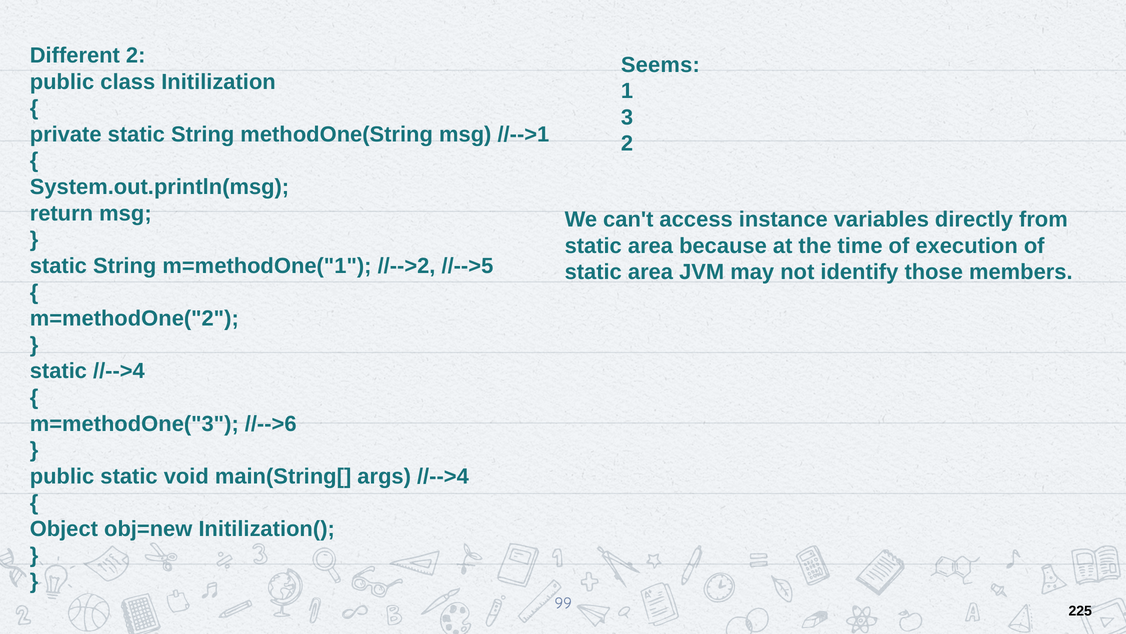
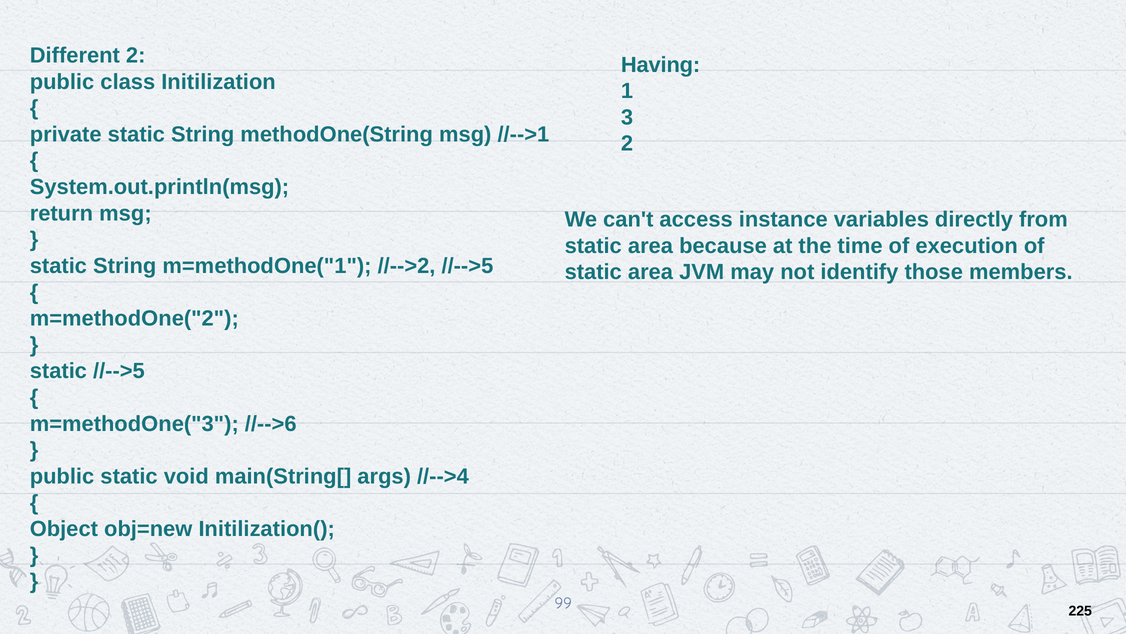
Seems: Seems -> Having
static //-->4: //-->4 -> //-->5
